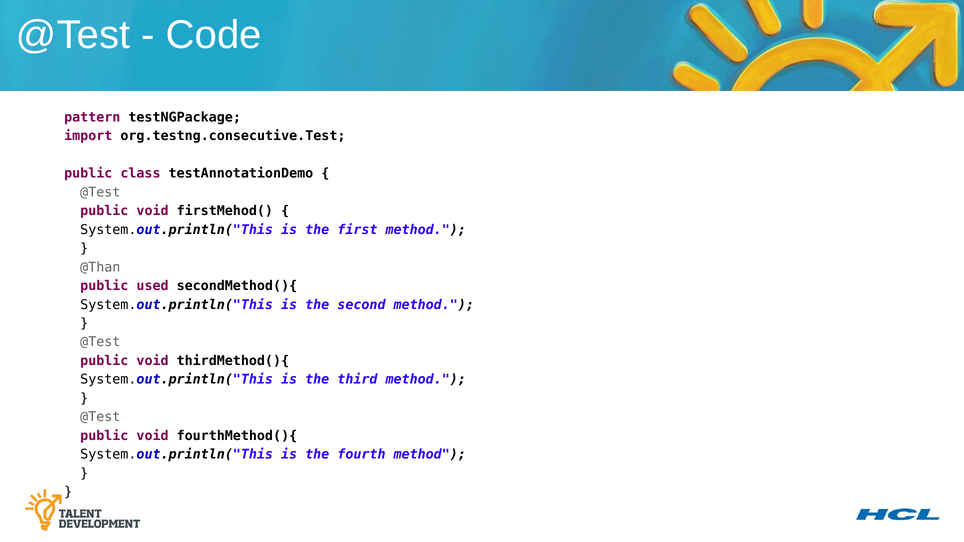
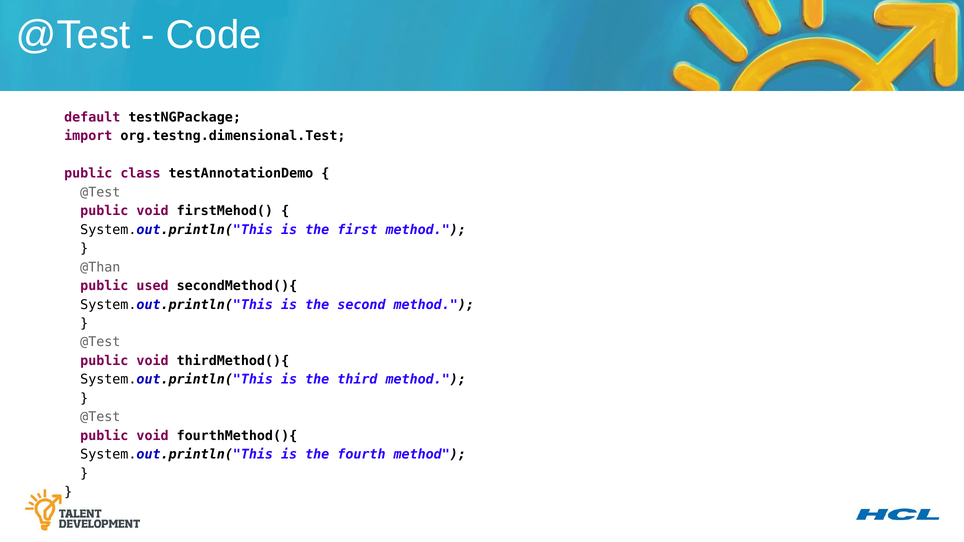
pattern: pattern -> default
org.testng.consecutive.Test: org.testng.consecutive.Test -> org.testng.dimensional.Test
